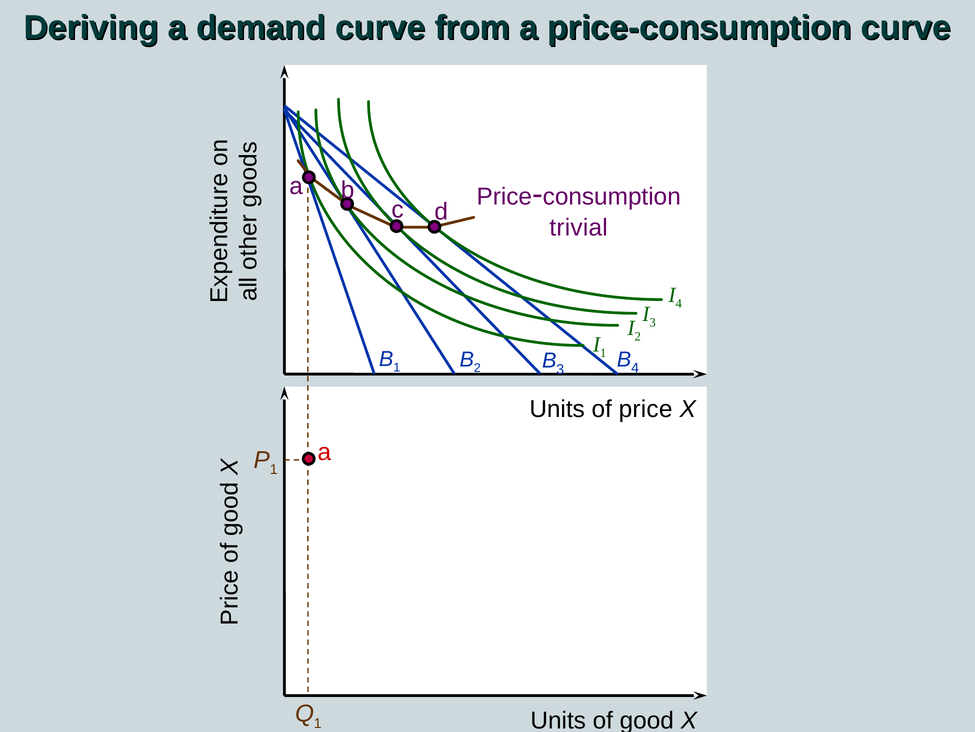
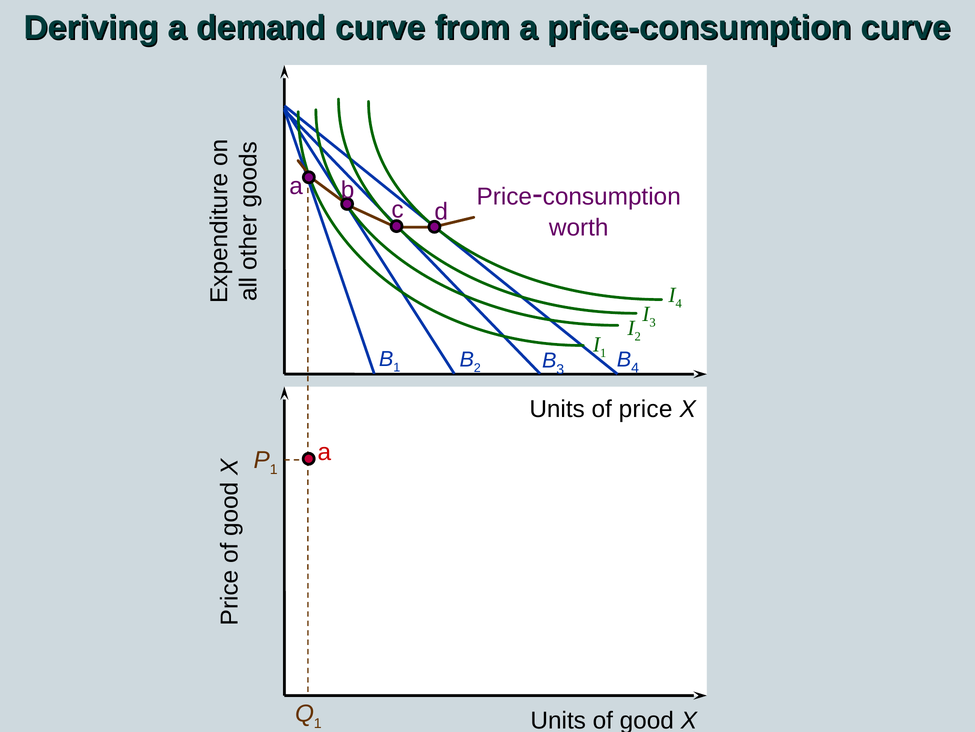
trivial: trivial -> worth
